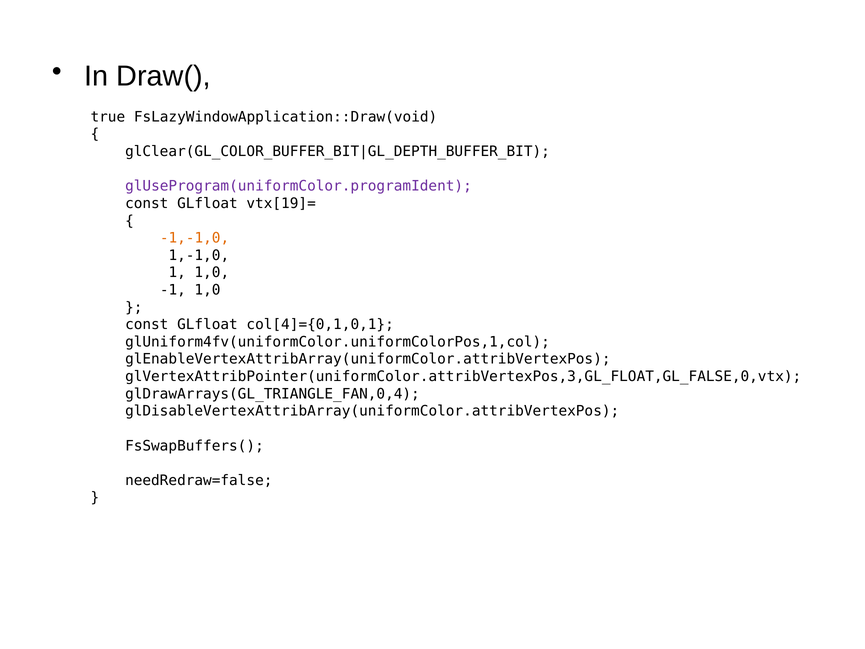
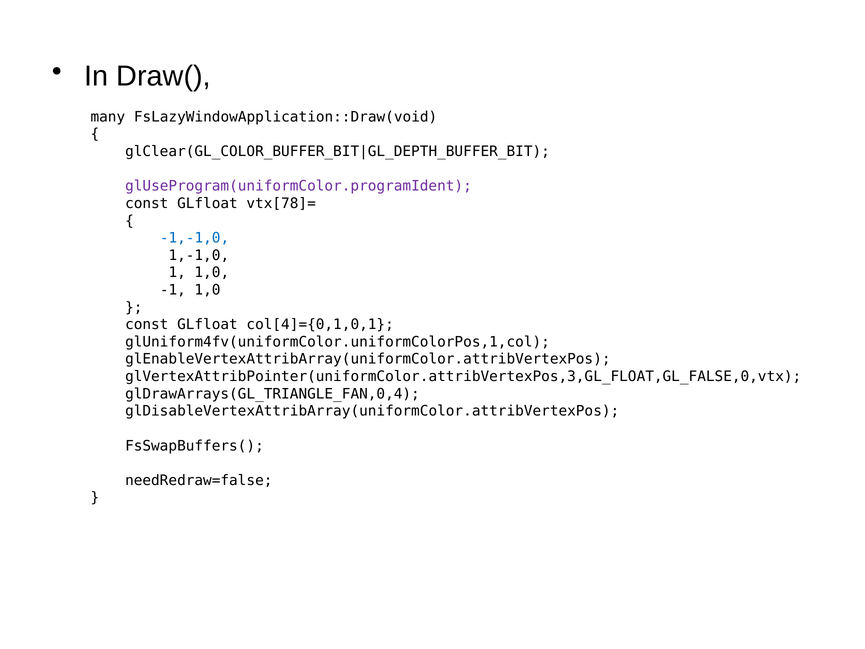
true: true -> many
vtx[19]=: vtx[19]= -> vtx[78]=
-1,-1,0 colour: orange -> blue
